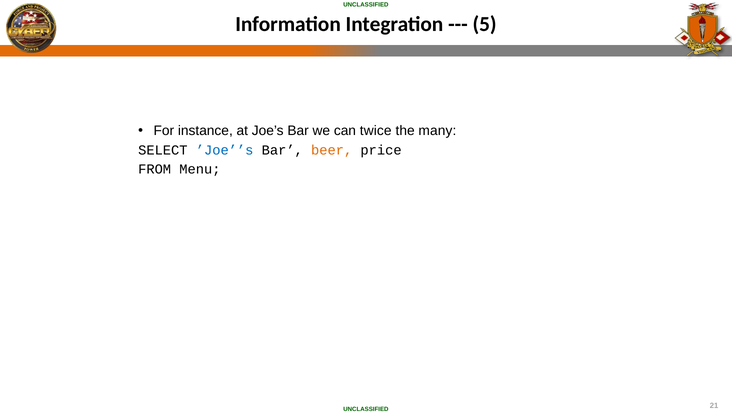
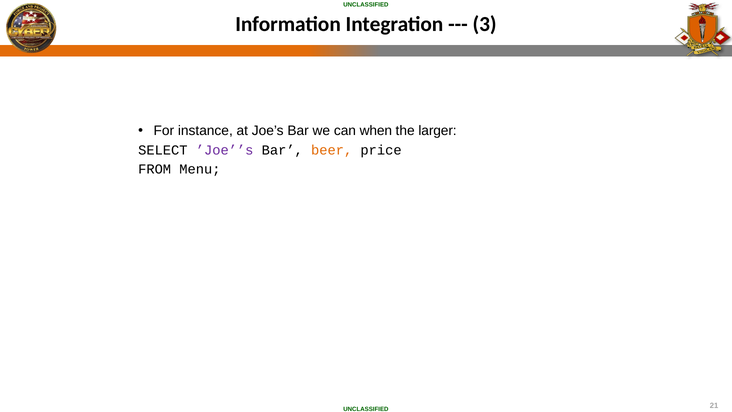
5: 5 -> 3
twice: twice -> when
many: many -> larger
’Joe’’s colour: blue -> purple
